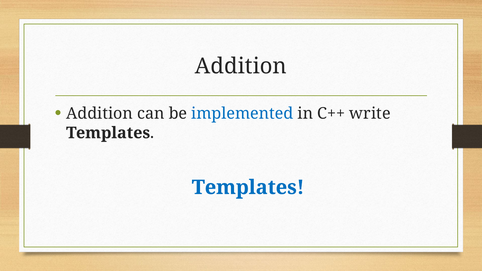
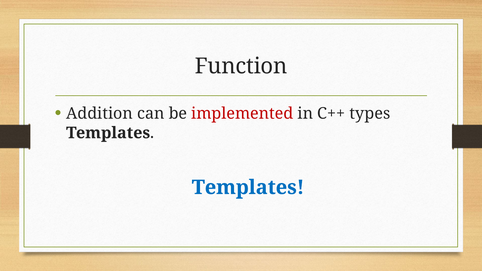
Addition at (241, 66): Addition -> Function
implemented colour: blue -> red
write: write -> types
